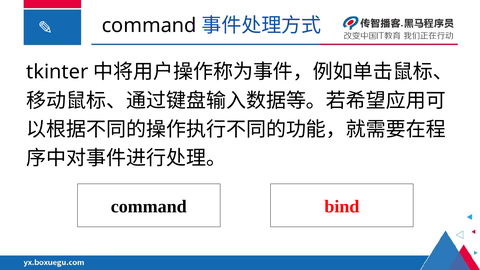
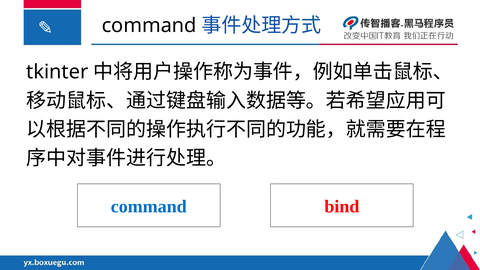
command at (149, 207) colour: black -> blue
